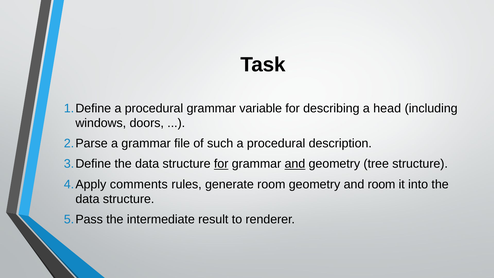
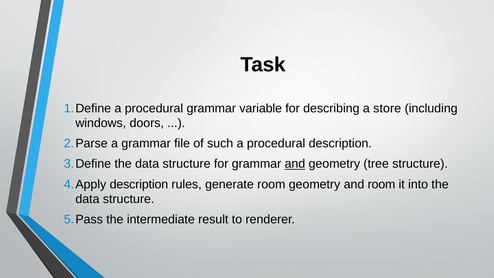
head: head -> store
for at (221, 164) underline: present -> none
comments at (139, 184): comments -> description
